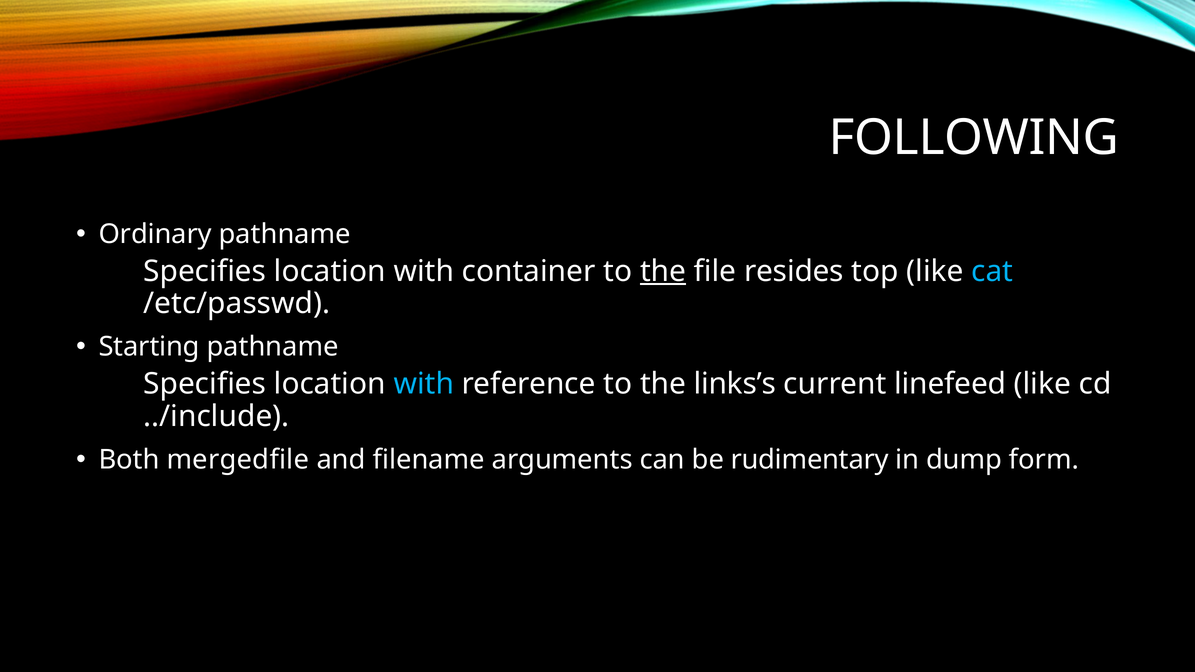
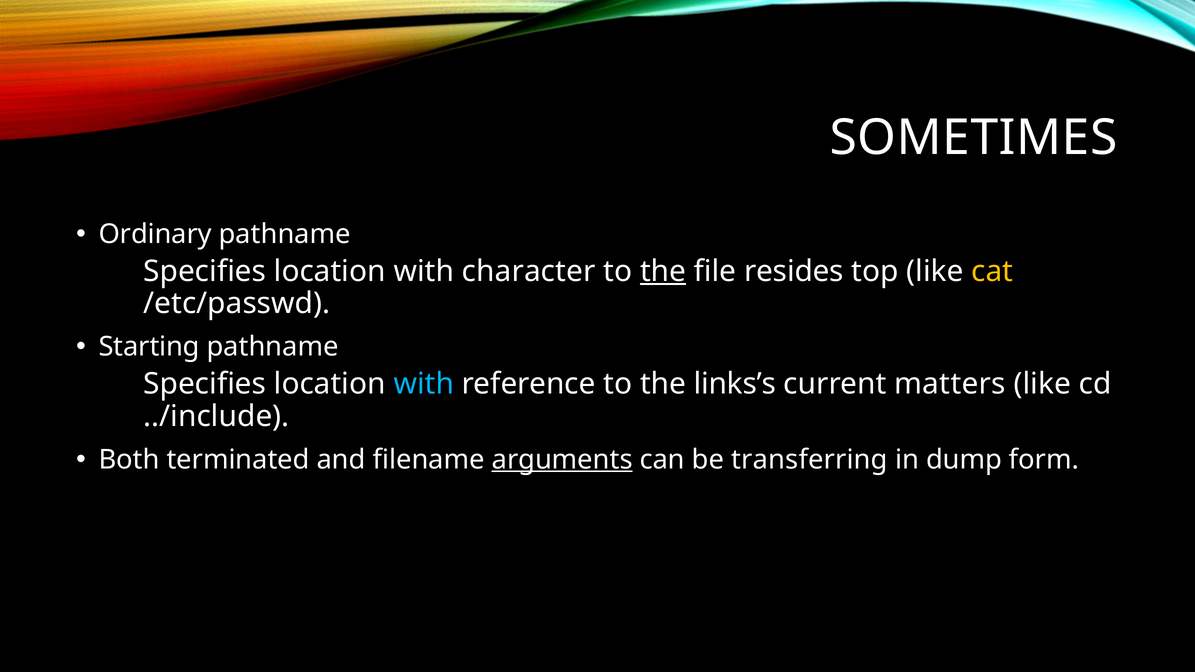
FOLLOWING: FOLLOWING -> SOMETIMES
container: container -> character
cat colour: light blue -> yellow
linefeed: linefeed -> matters
mergedfile: mergedfile -> terminated
arguments underline: none -> present
rudimentary: rudimentary -> transferring
